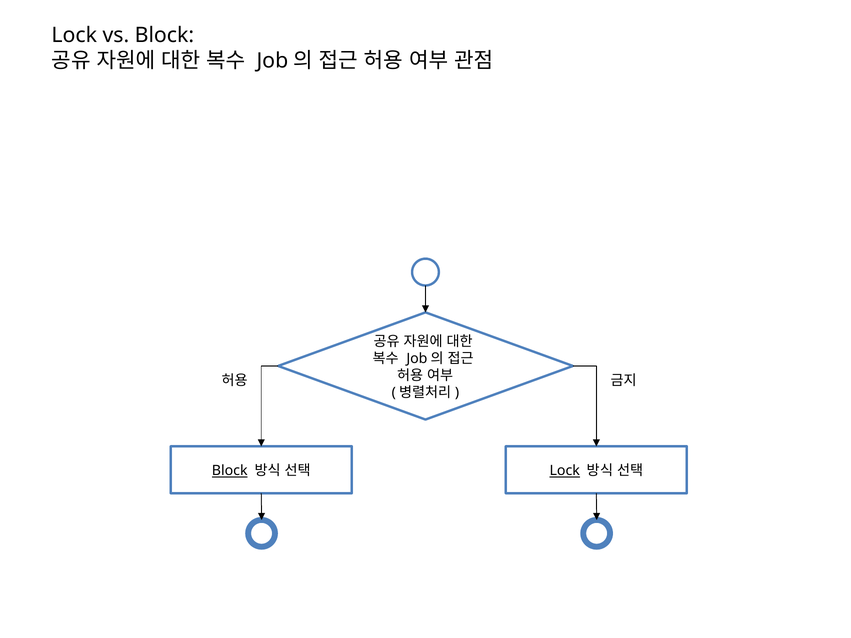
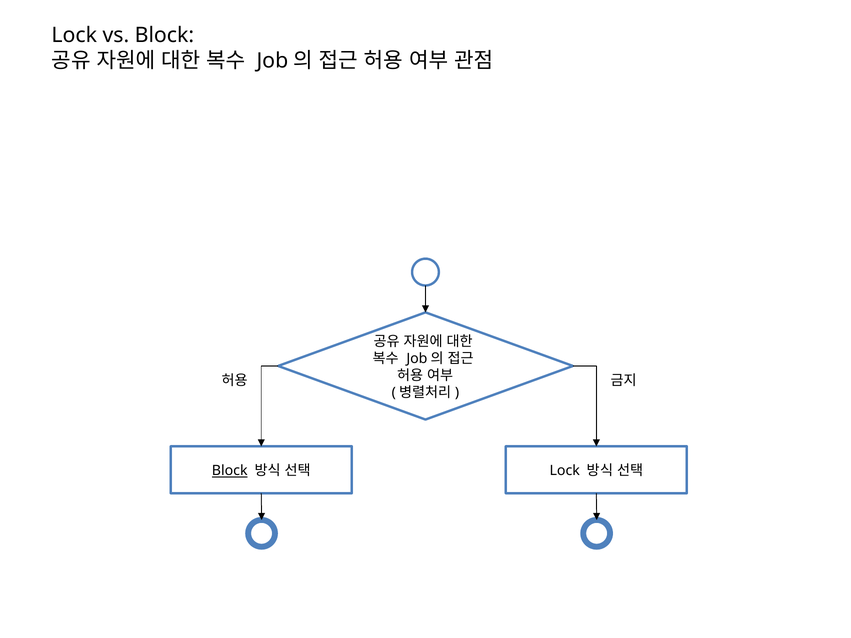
Lock at (565, 471) underline: present -> none
